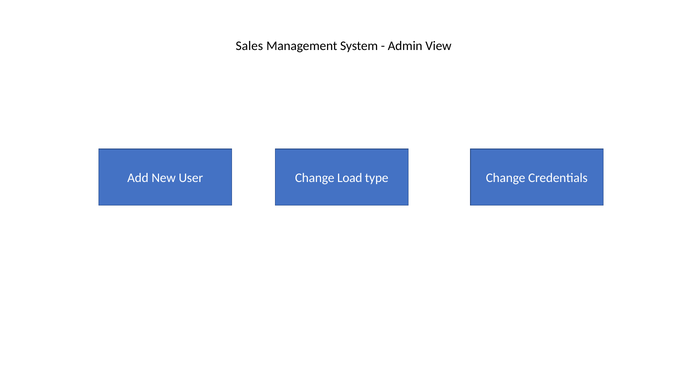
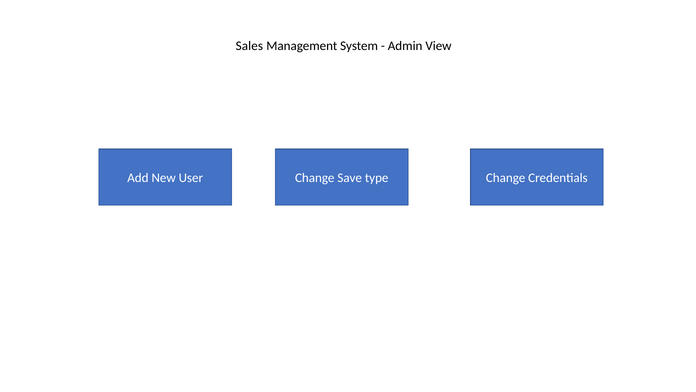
Load: Load -> Save
